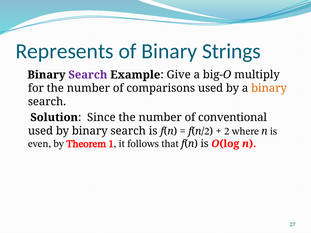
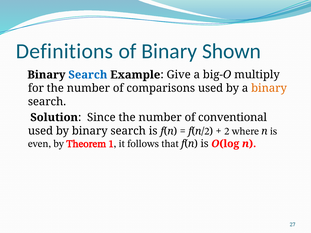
Represents: Represents -> Definitions
Strings: Strings -> Shown
Search at (88, 75) colour: purple -> blue
